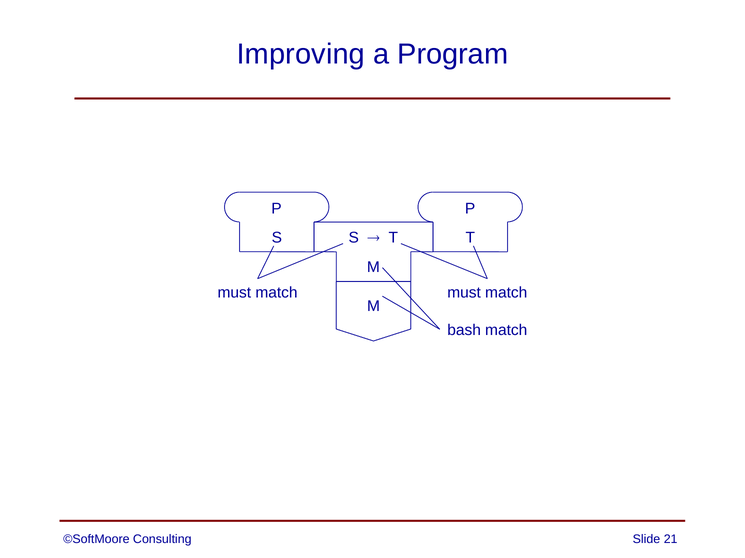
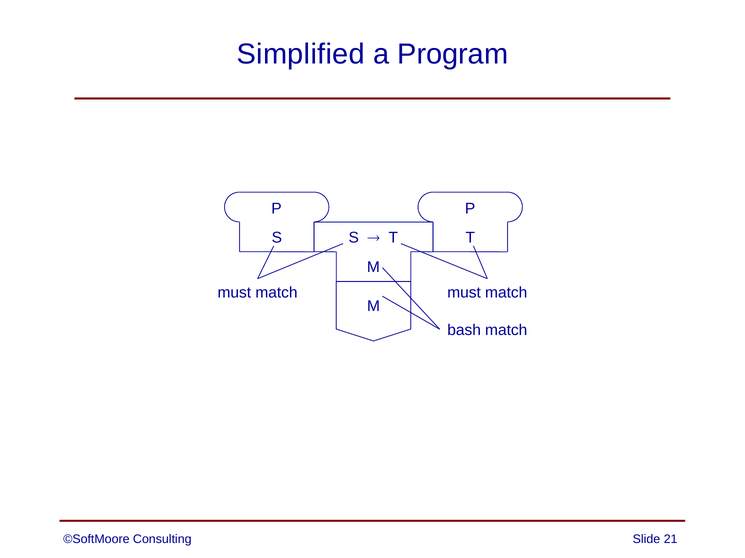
Improving: Improving -> Simplified
